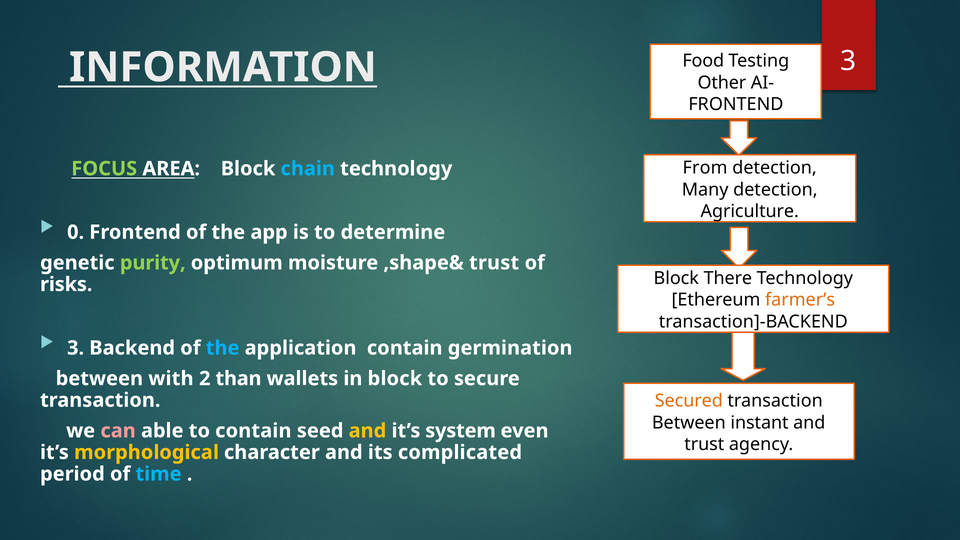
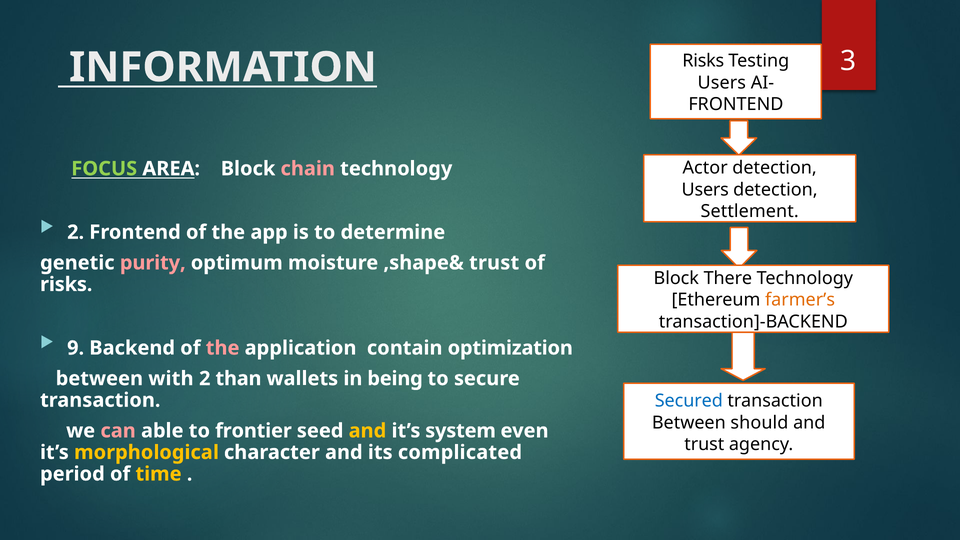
Food at (703, 61): Food -> Risks
Other at (722, 83): Other -> Users
From: From -> Actor
chain colour: light blue -> pink
Many at (705, 190): Many -> Users
Agriculture: Agriculture -> Settlement
0 at (76, 232): 0 -> 2
purity colour: light green -> pink
3 at (76, 348): 3 -> 9
the at (223, 348) colour: light blue -> pink
germination: germination -> optimization
in block: block -> being
Secured colour: orange -> blue
instant: instant -> should
to contain: contain -> frontier
time colour: light blue -> yellow
